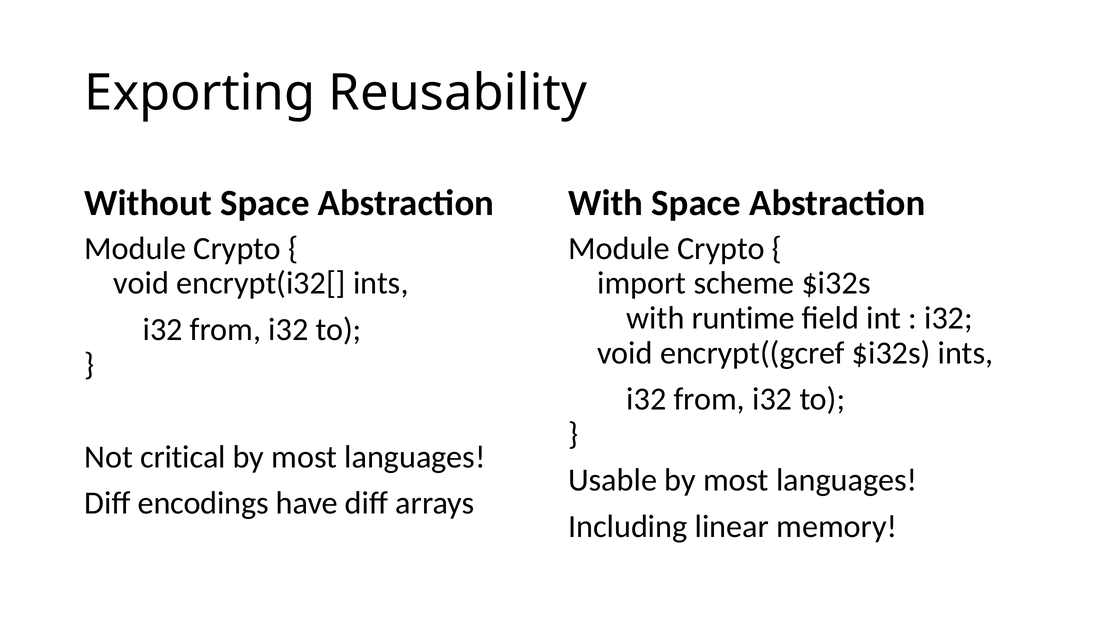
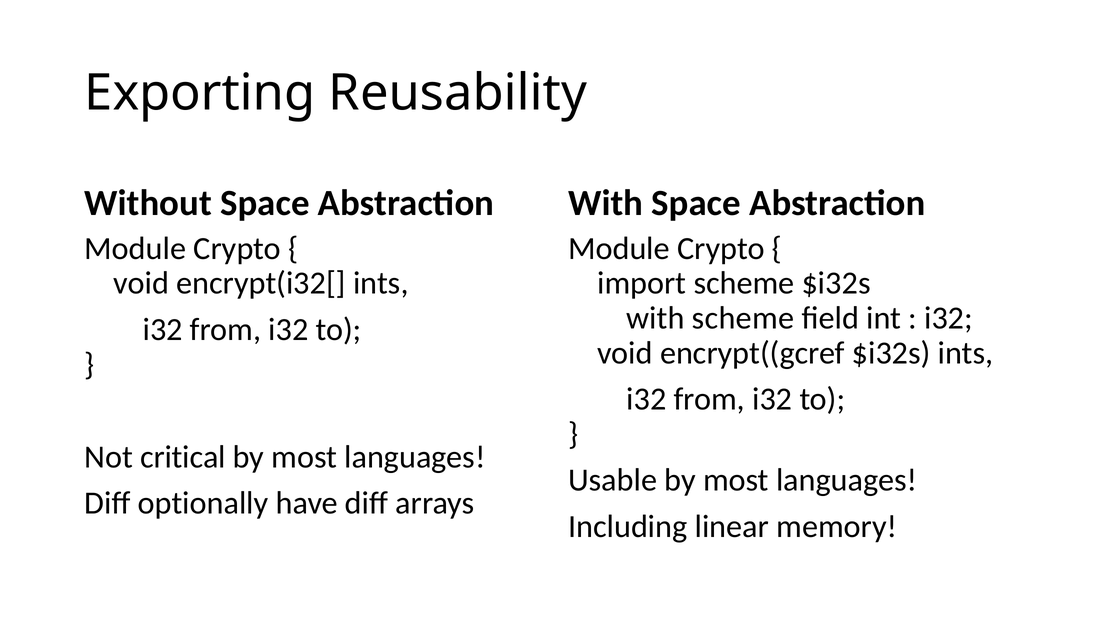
with runtime: runtime -> scheme
encodings: encodings -> optionally
